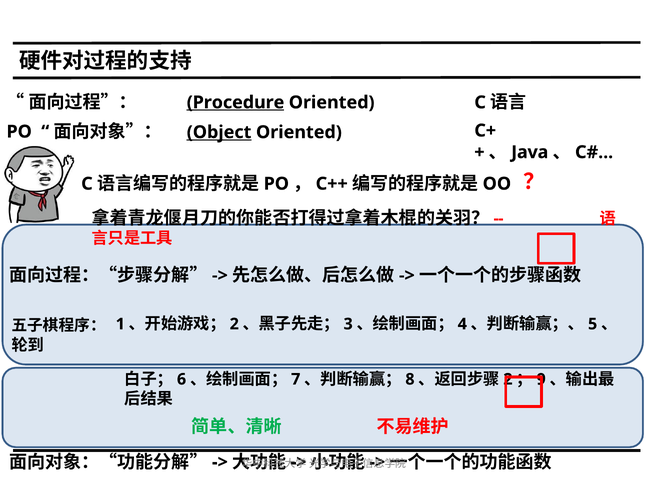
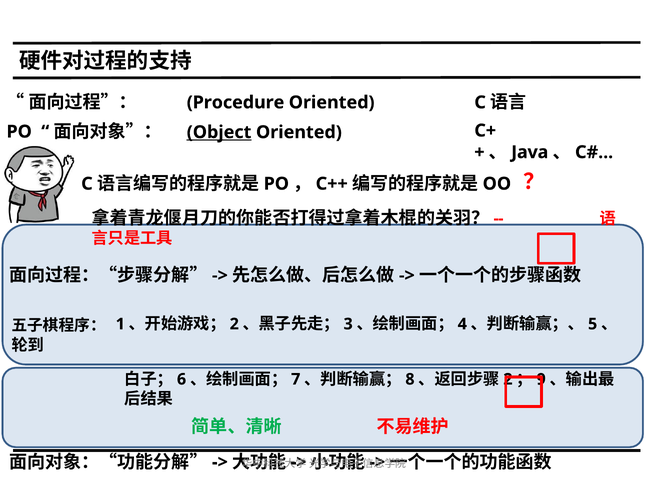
Procedure underline: present -> none
